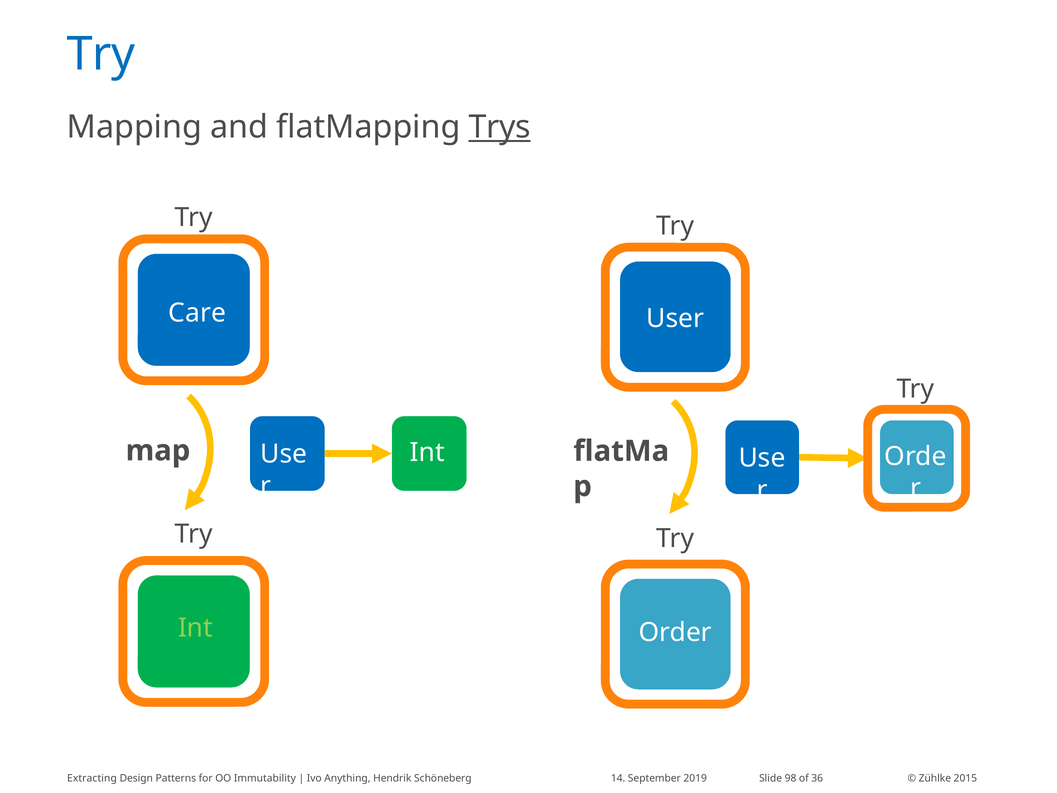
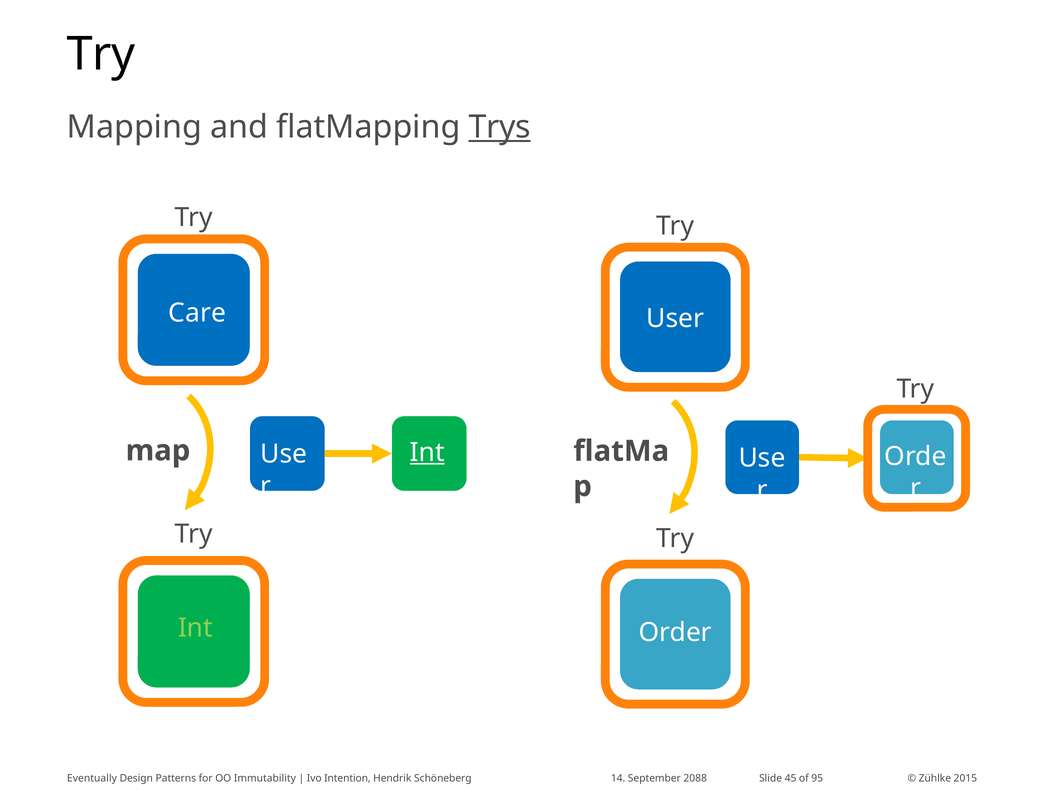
Try at (101, 54) colour: blue -> black
Int at (427, 452) underline: none -> present
Extracting: Extracting -> Eventually
Anything: Anything -> Intention
2019: 2019 -> 2088
98: 98 -> 45
36: 36 -> 95
